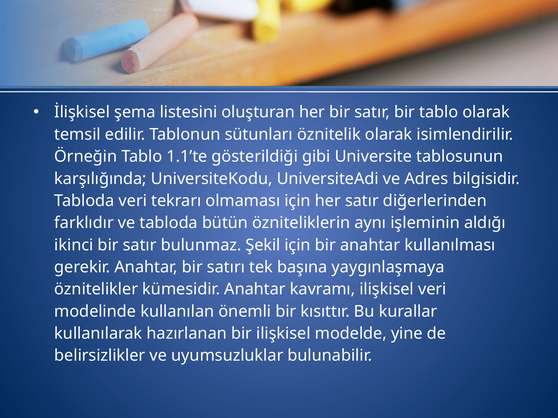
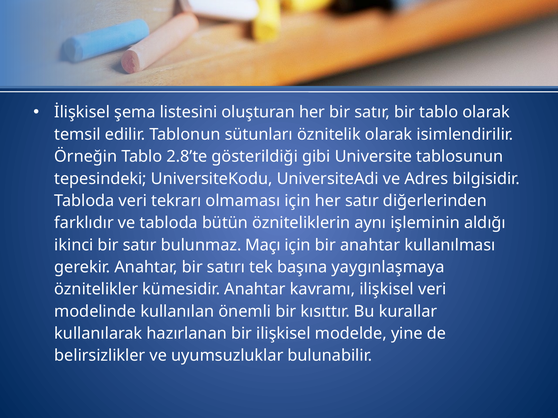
1.1’te: 1.1’te -> 2.8’te
karşılığında: karşılığında -> tepesindeki
Şekil: Şekil -> Maçı
